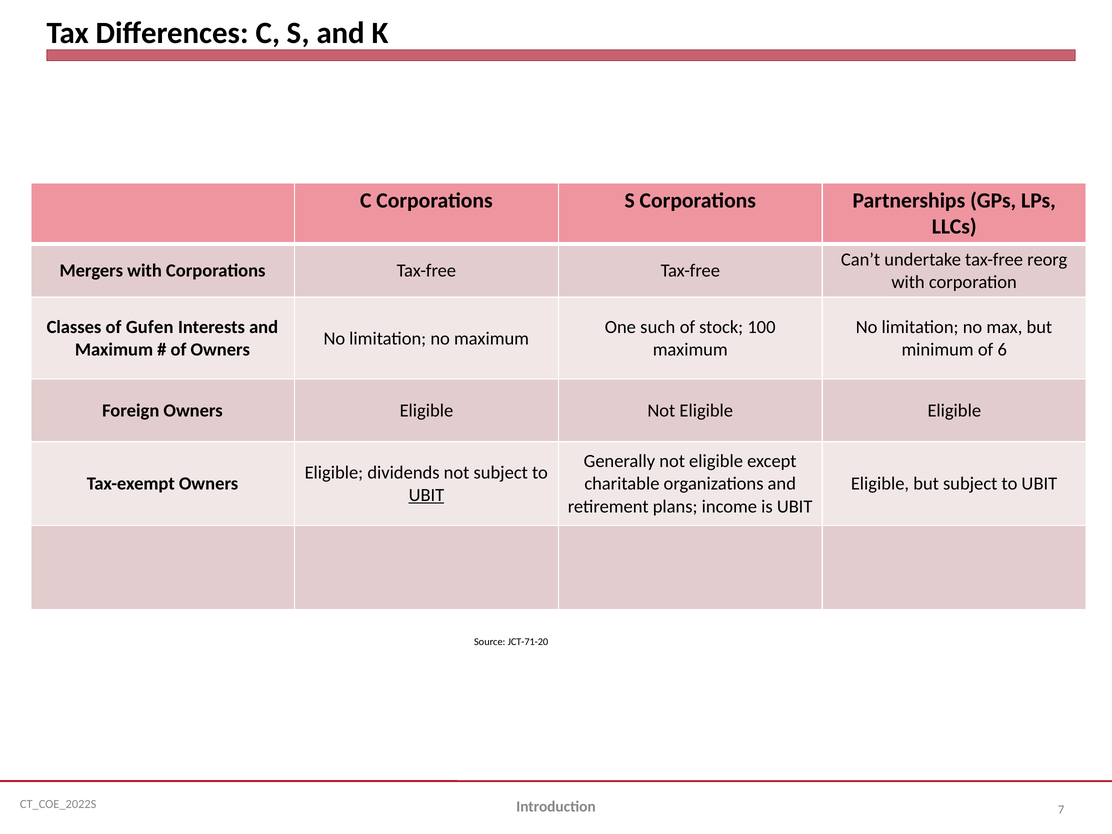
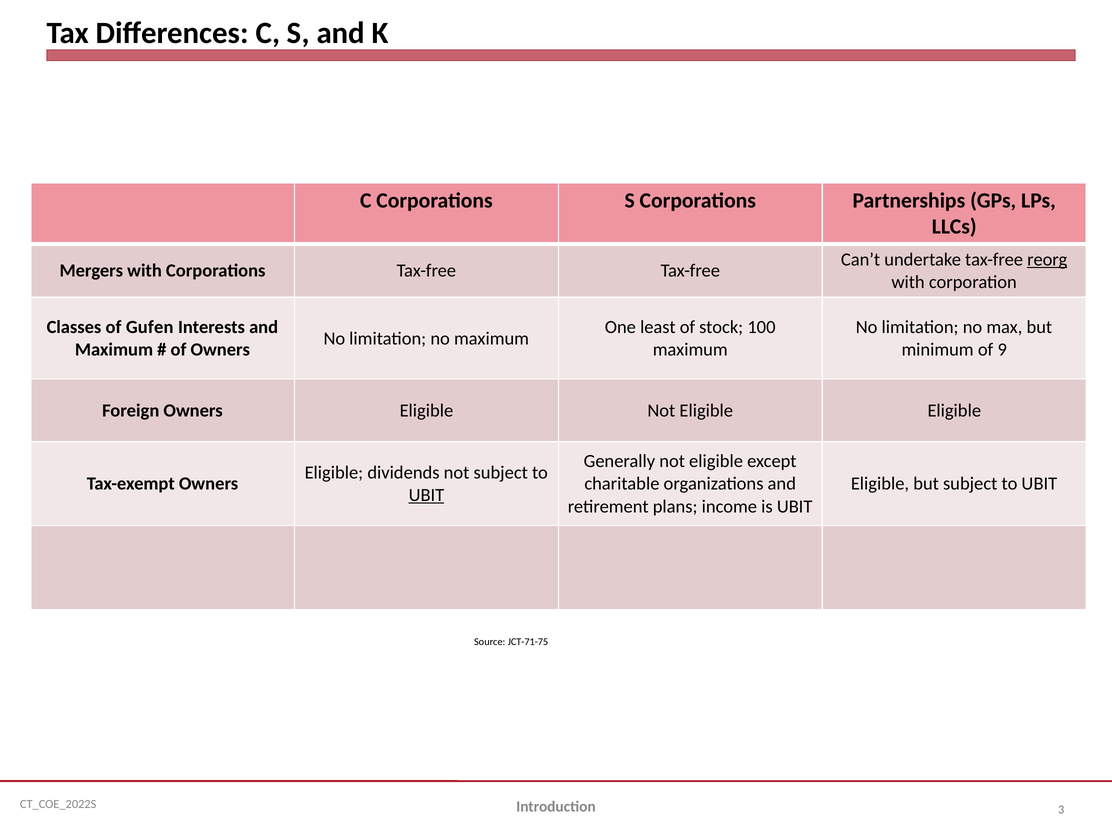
reorg underline: none -> present
such: such -> least
6: 6 -> 9
JCT-71-20: JCT-71-20 -> JCT-71-75
7: 7 -> 3
